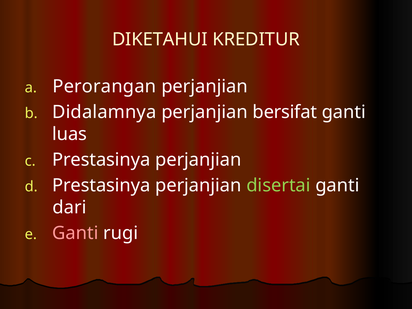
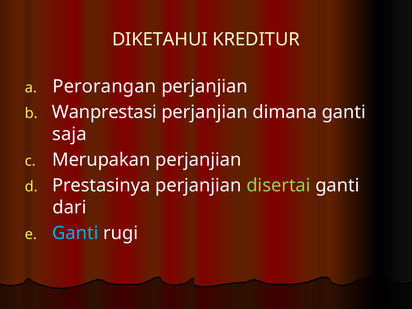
Didalamnya: Didalamnya -> Wanprestasi
bersifat: bersifat -> dimana
luas: luas -> saja
Prestasinya at (101, 160): Prestasinya -> Merupakan
Ganti at (75, 233) colour: pink -> light blue
